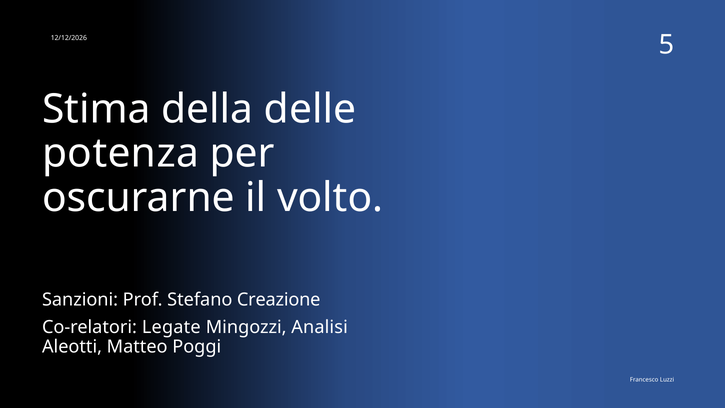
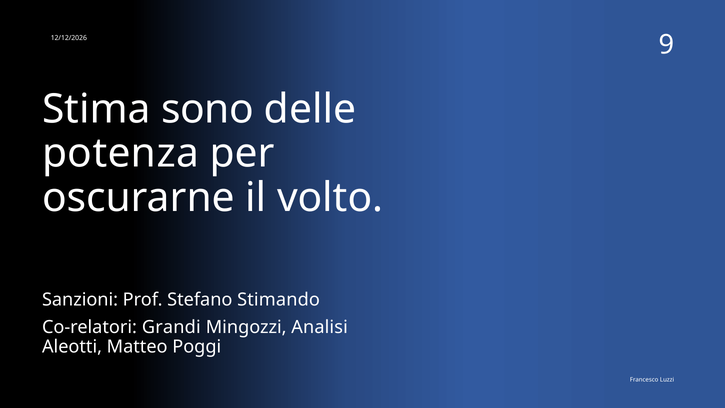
5: 5 -> 9
della: della -> sono
Creazione: Creazione -> Stimando
Legate: Legate -> Grandi
